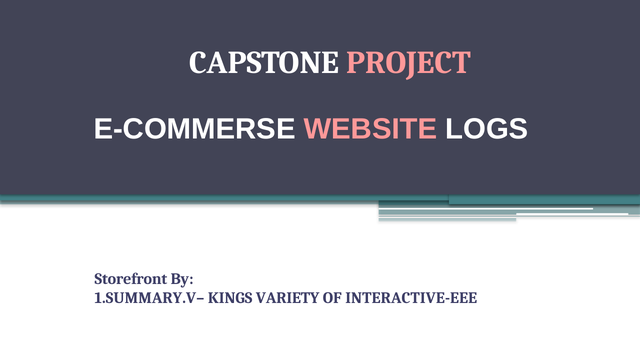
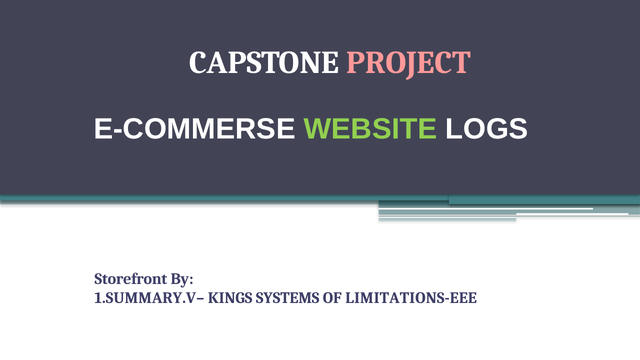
WEBSITE colour: pink -> light green
VARIETY: VARIETY -> SYSTEMS
INTERACTIVE-EEE: INTERACTIVE-EEE -> LIMITATIONS-EEE
